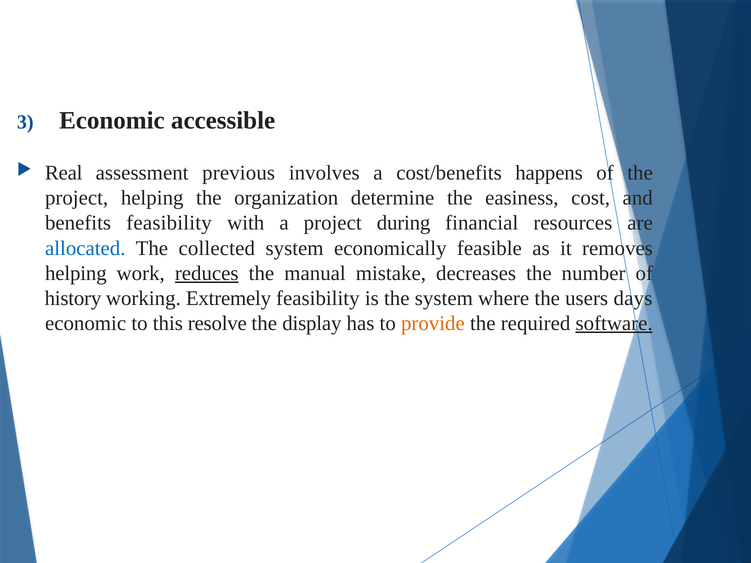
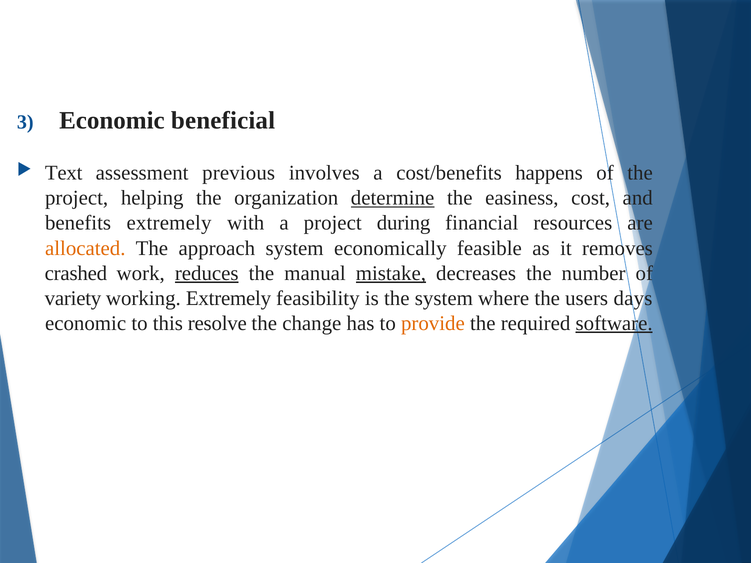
accessible: accessible -> beneficial
Real: Real -> Text
determine underline: none -> present
benefits feasibility: feasibility -> extremely
allocated colour: blue -> orange
collected: collected -> approach
helping at (76, 273): helping -> crashed
mistake underline: none -> present
history: history -> variety
display: display -> change
